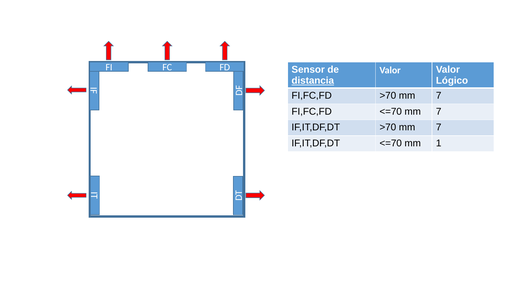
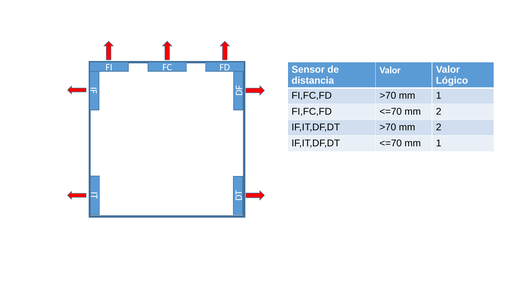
distancia underline: present -> none
FI,FC,FD >70 mm 7: 7 -> 1
<=70 mm 7: 7 -> 2
IF,IT,DF,DT >70 mm 7: 7 -> 2
